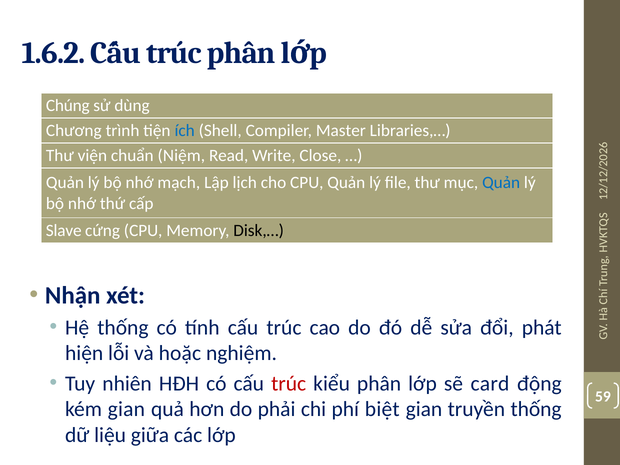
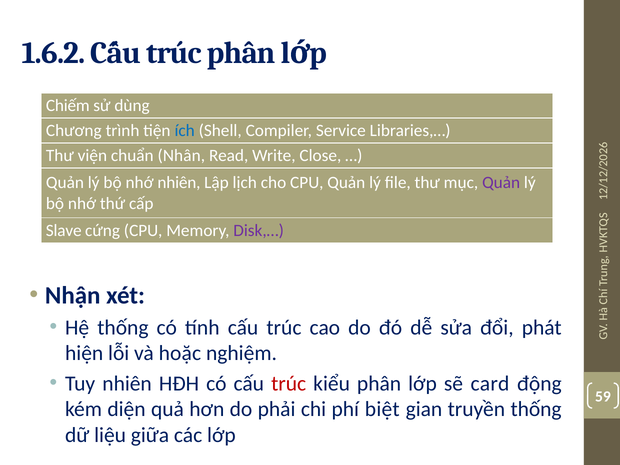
Chúng: Chúng -> Chiếm
Master: Master -> Service
Niệm: Niệm -> Nhân
nhớ mạch: mạch -> nhiên
Quản at (501, 183) colour: blue -> purple
Disk,… colour: black -> purple
kém gian: gian -> diện
